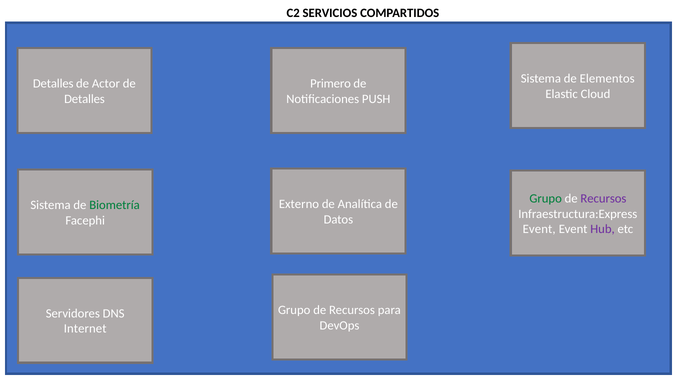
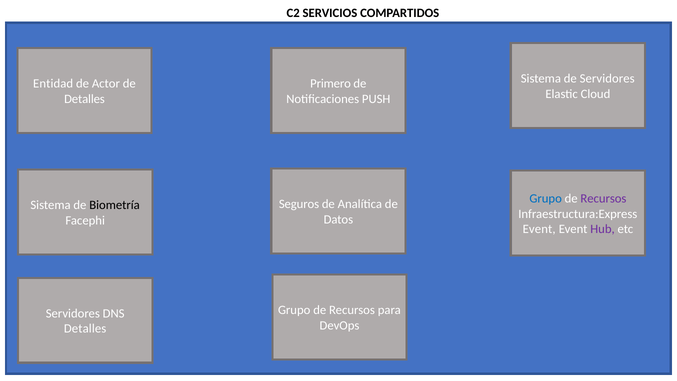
de Elementos: Elementos -> Servidores
Detalles at (53, 84): Detalles -> Entidad
Grupo at (546, 199) colour: green -> blue
Externo: Externo -> Seguros
Biometría colour: green -> black
Internet at (85, 329): Internet -> Detalles
